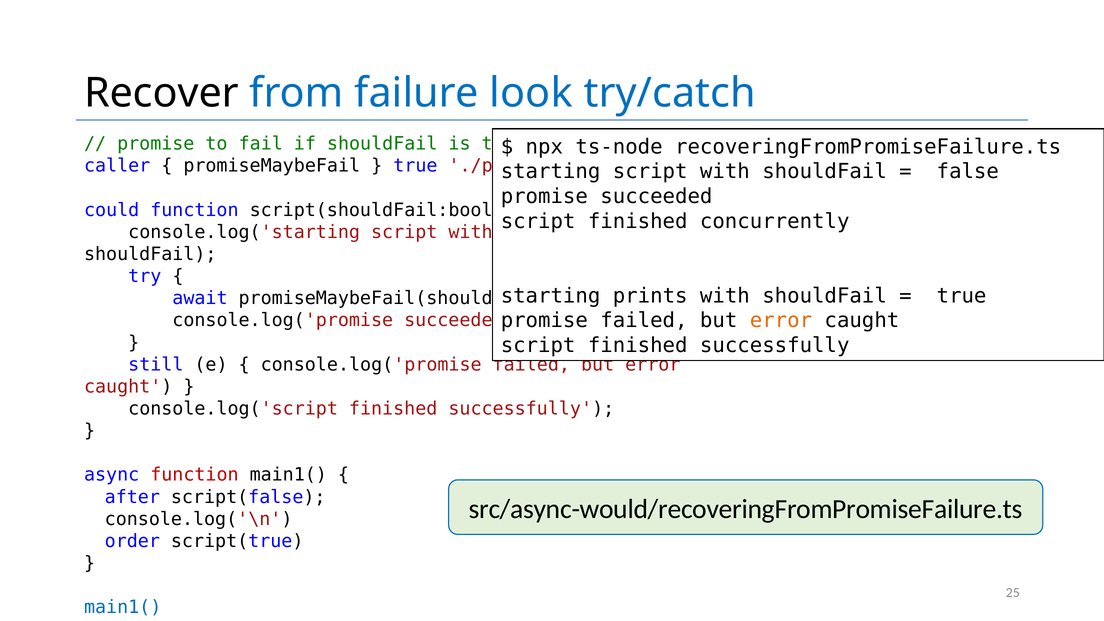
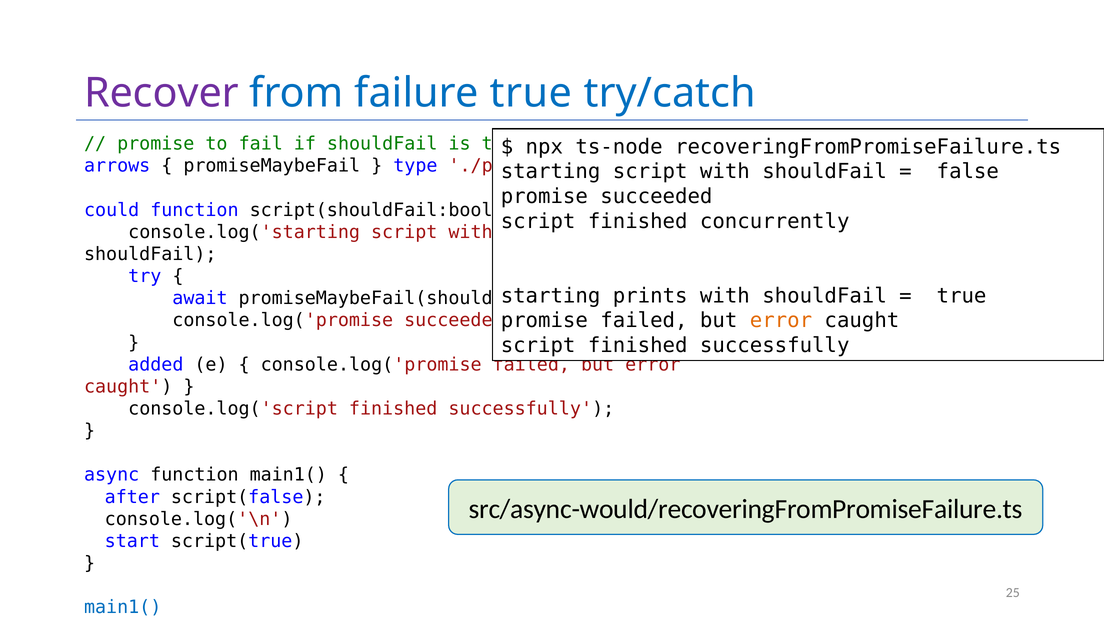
Recover colour: black -> purple
failure look: look -> true
caller: caller -> arrows
true at (415, 166): true -> type
still: still -> added
function at (194, 475) colour: red -> black
order: order -> start
